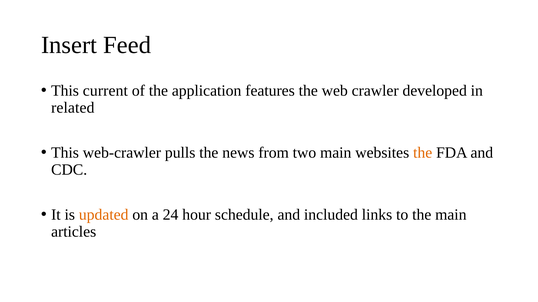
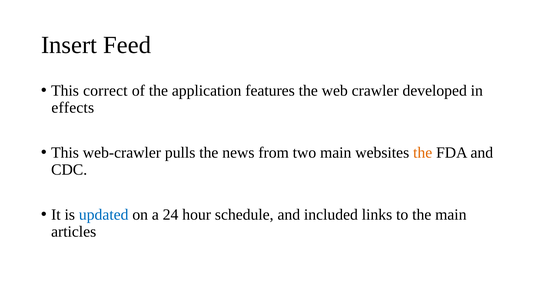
current: current -> correct
related: related -> effects
updated colour: orange -> blue
